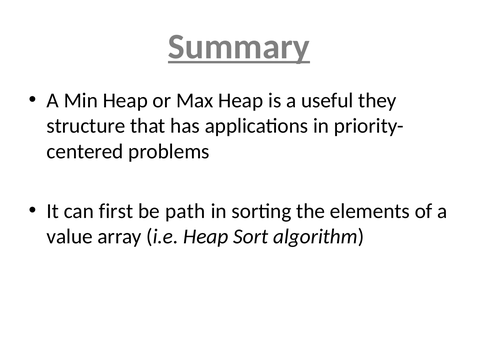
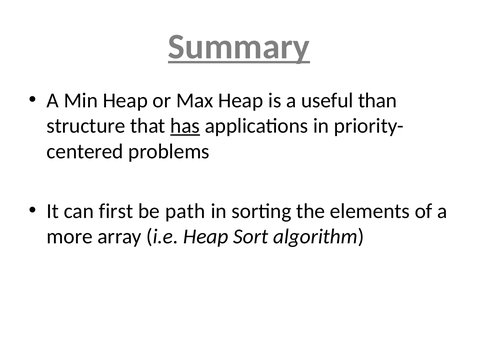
they: they -> than
has underline: none -> present
value: value -> more
